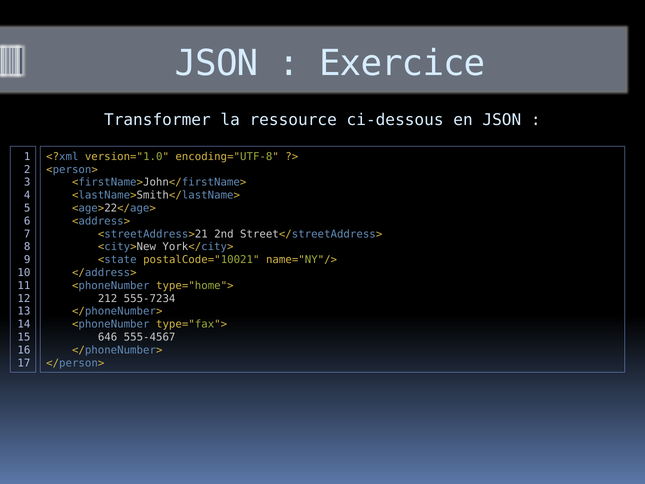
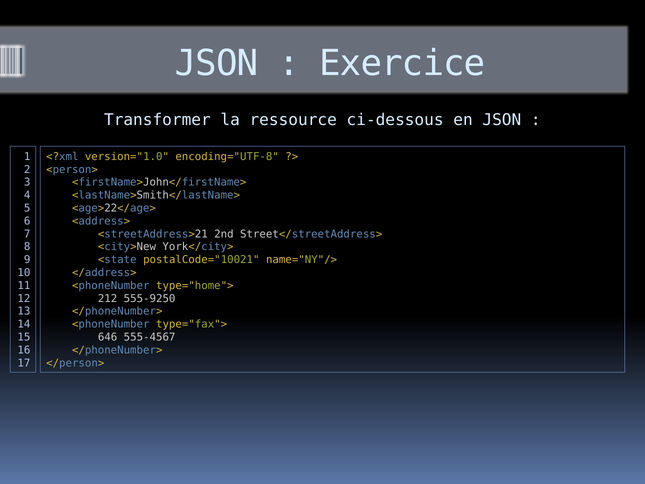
555-7234: 555-7234 -> 555-9250
